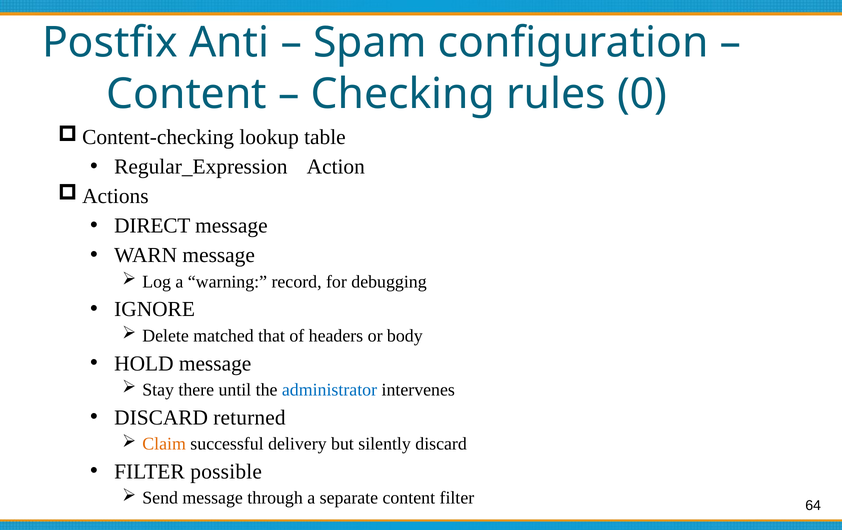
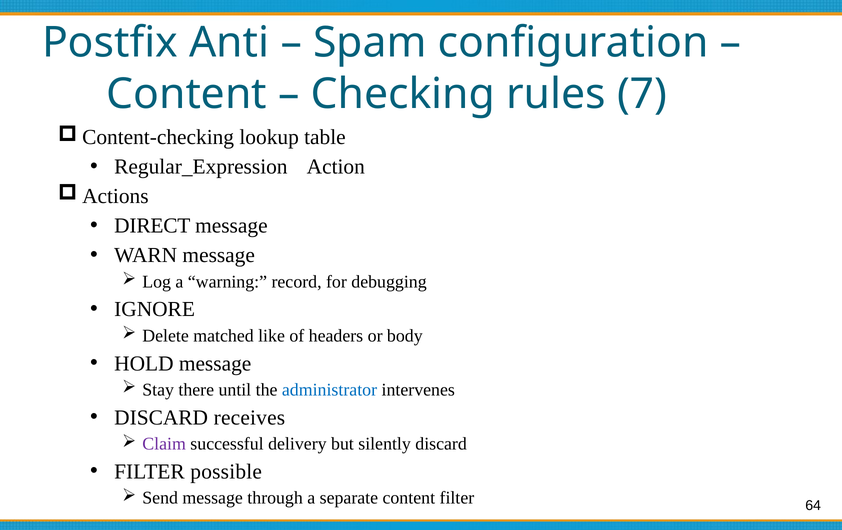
0: 0 -> 7
that: that -> like
returned: returned -> receives
Claim colour: orange -> purple
